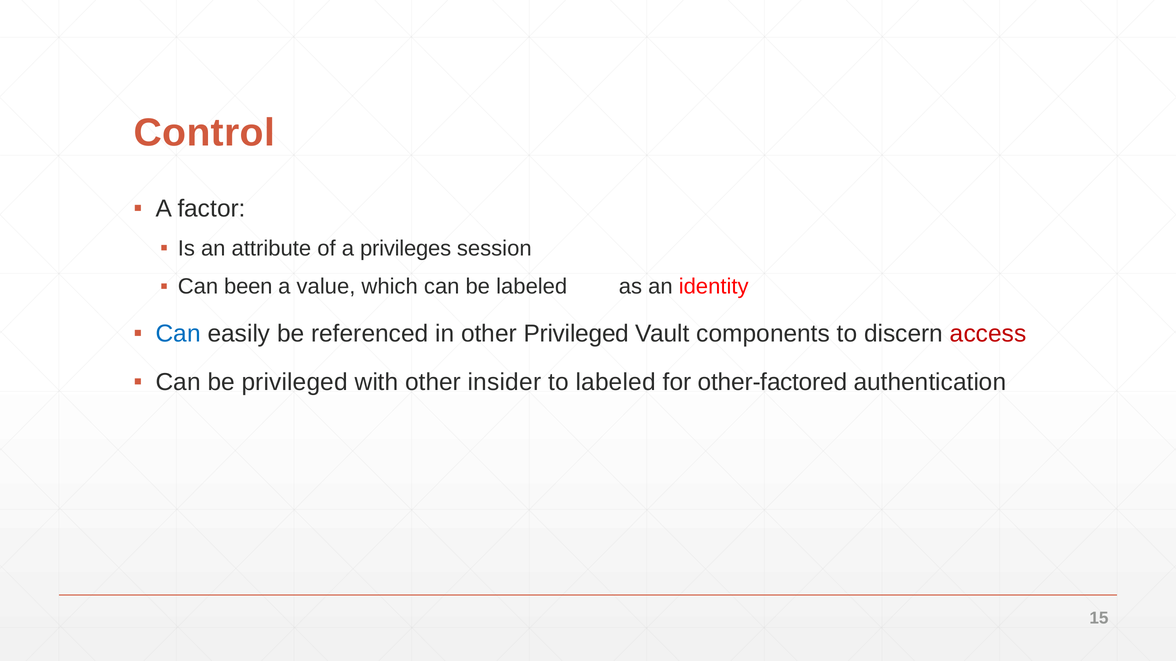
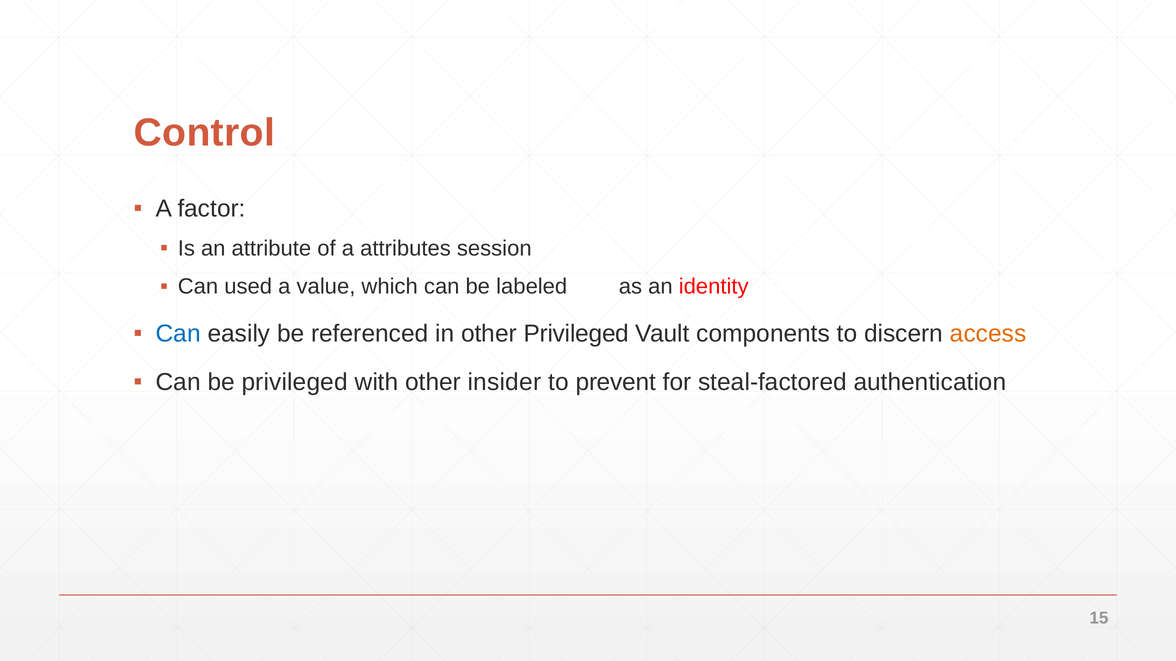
privileges: privileges -> attributes
been: been -> used
access colour: red -> orange
to labeled: labeled -> prevent
other-factored: other-factored -> steal-factored
